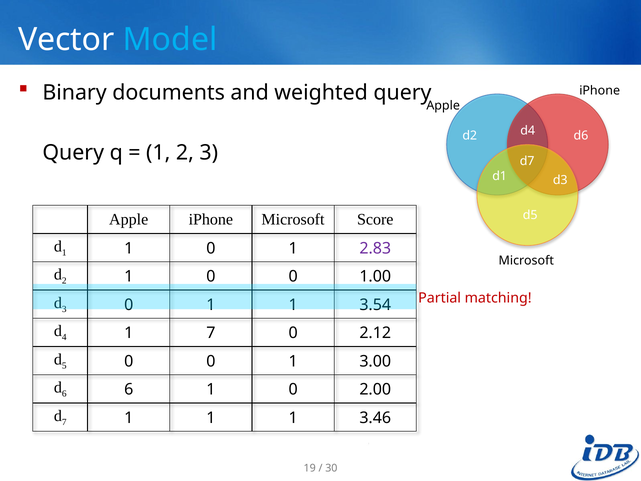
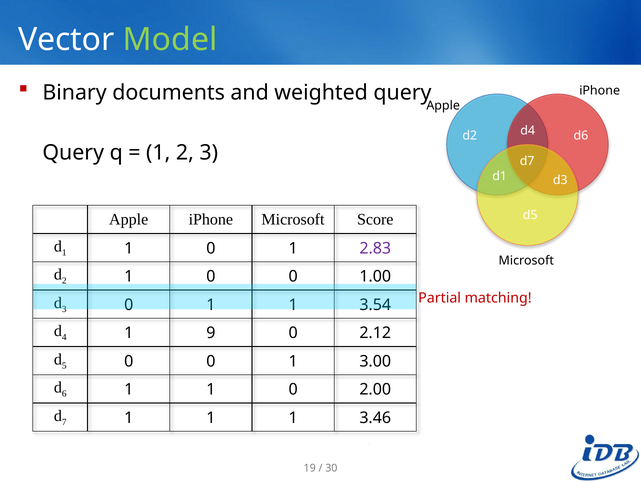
Model colour: light blue -> light green
1 7: 7 -> 9
6 at (129, 389): 6 -> 1
